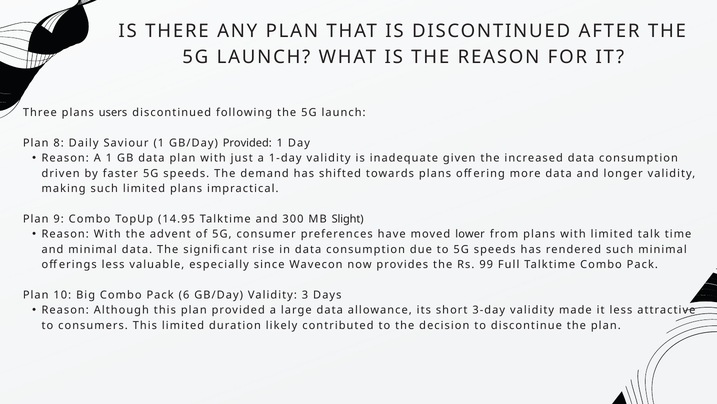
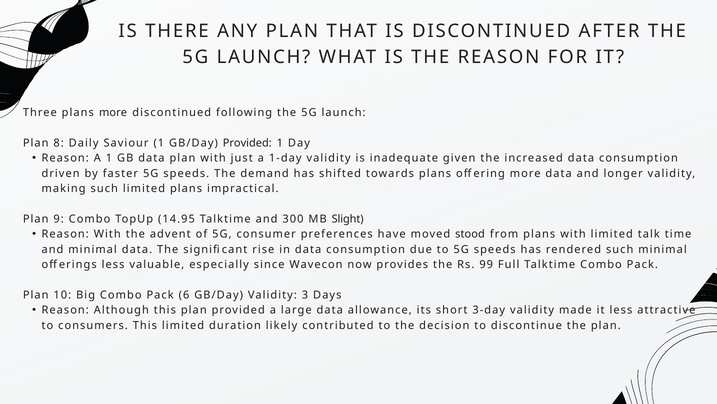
plans users: users -> more
lower: lower -> stood
